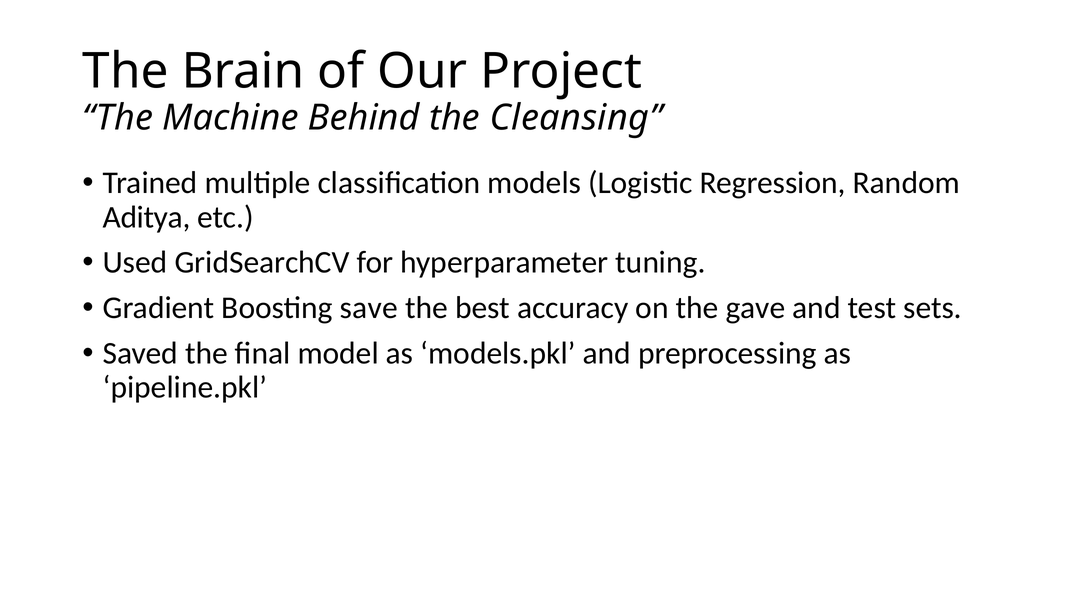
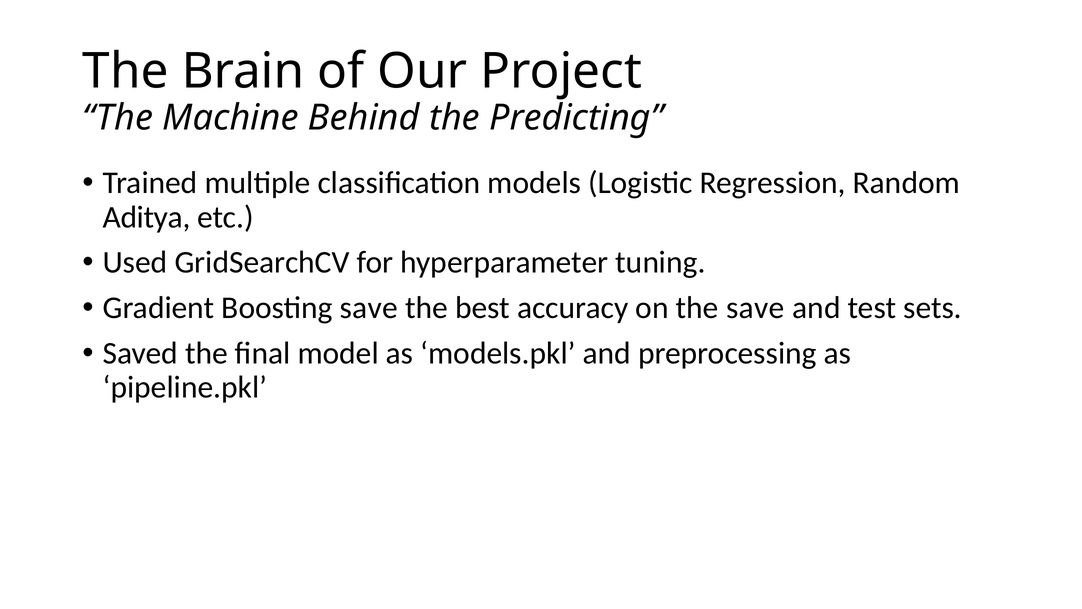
Cleansing: Cleansing -> Predicting
the gave: gave -> save
